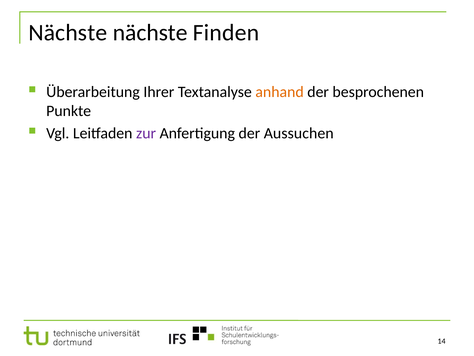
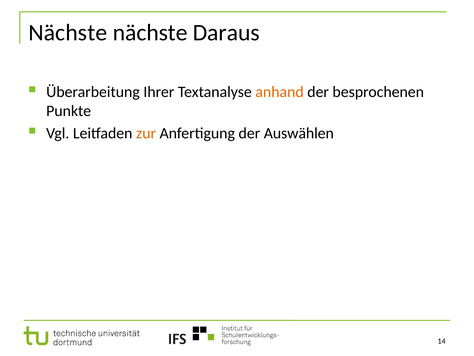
Finden: Finden -> Daraus
zur colour: purple -> orange
Aussuchen: Aussuchen -> Auswählen
